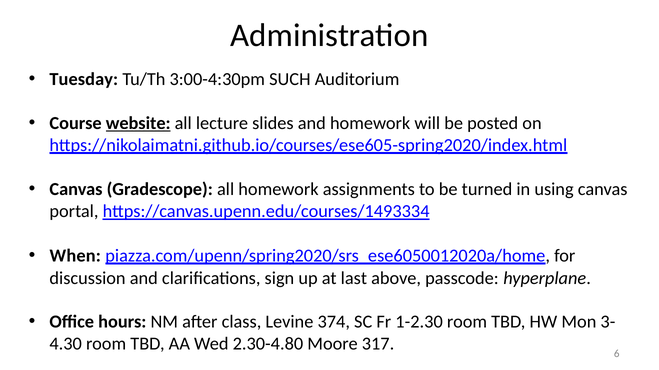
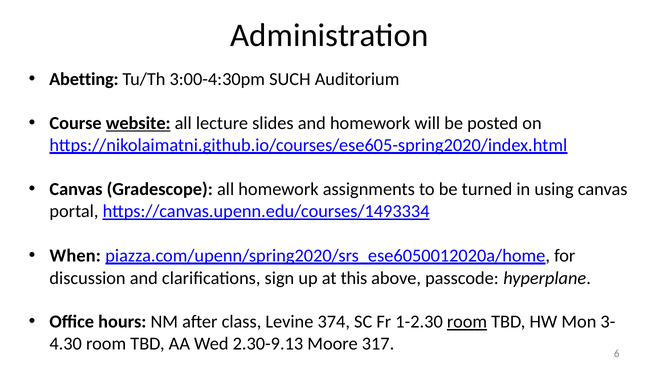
Tuesday: Tuesday -> Abetting
last: last -> this
room at (467, 322) underline: none -> present
2.30-4.80: 2.30-4.80 -> 2.30-9.13
